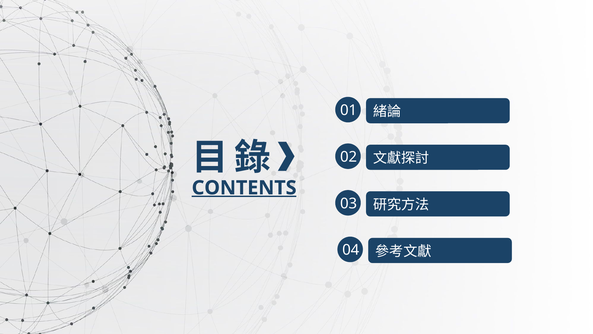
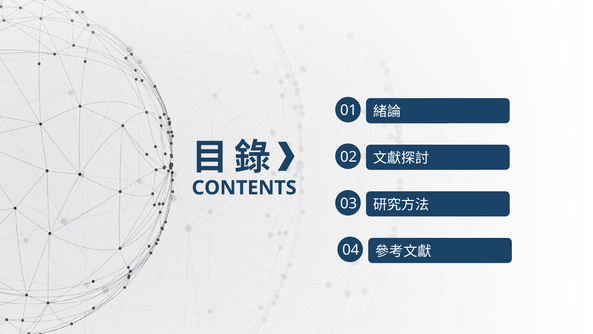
CONTENTS underline: present -> none
